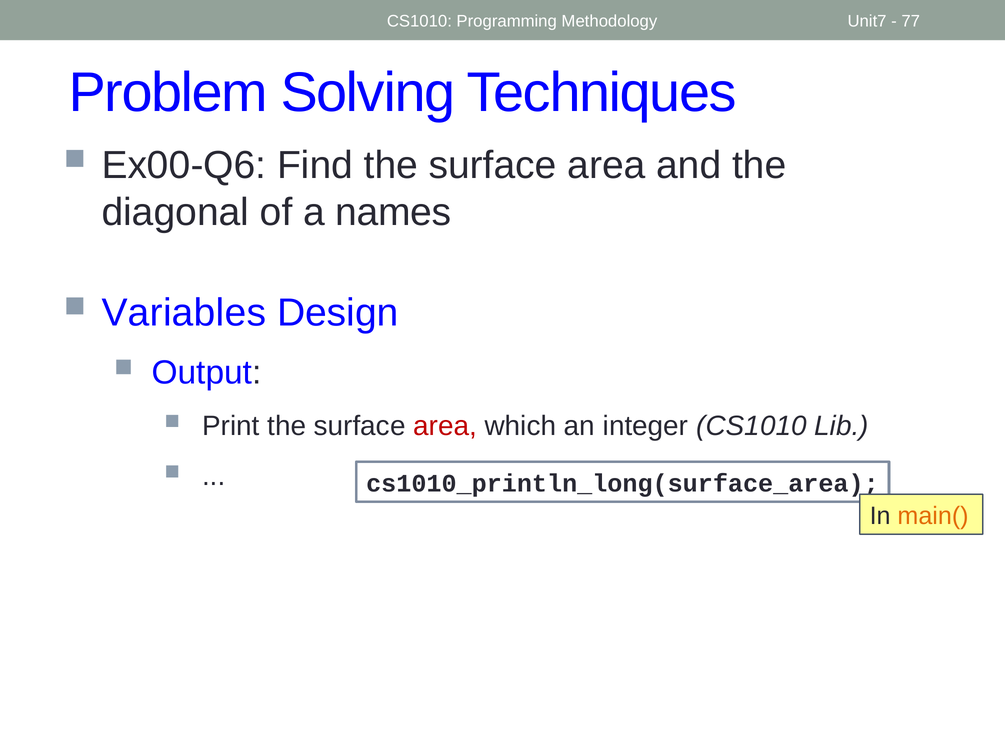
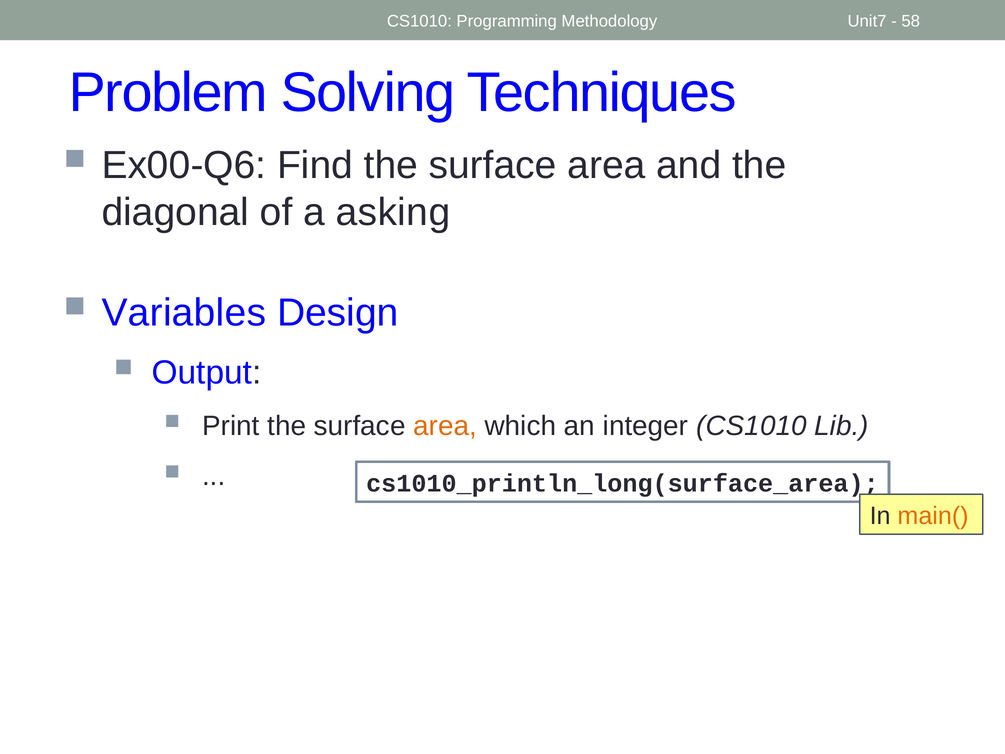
77: 77 -> 58
names: names -> asking
area at (445, 426) colour: red -> orange
